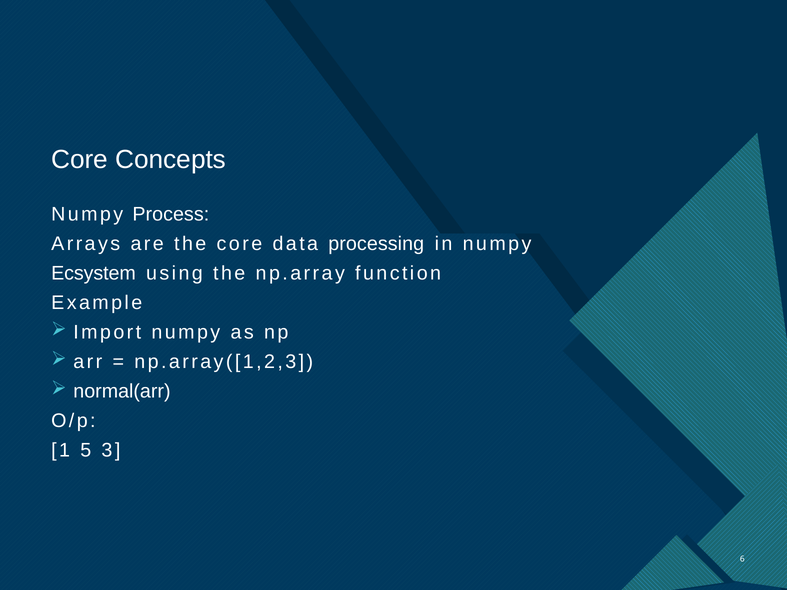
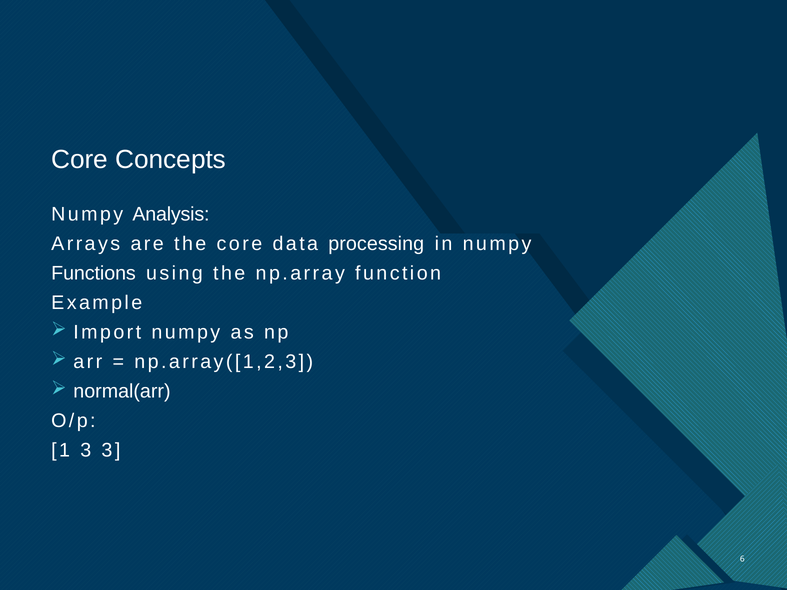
Process: Process -> Analysis
Ecsystem: Ecsystem -> Functions
1 5: 5 -> 3
